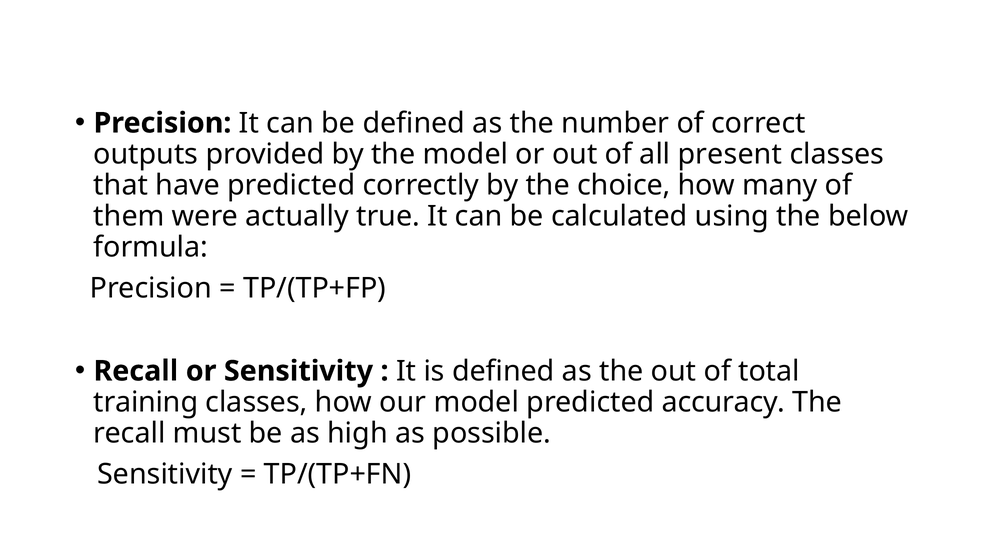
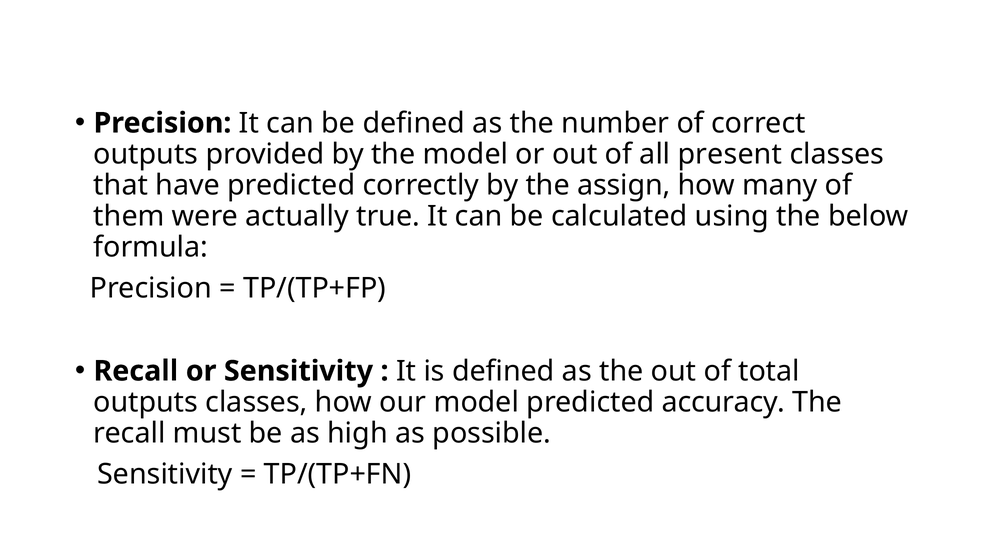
choice: choice -> assign
training at (146, 402): training -> outputs
